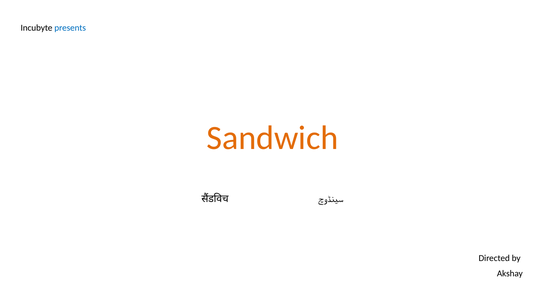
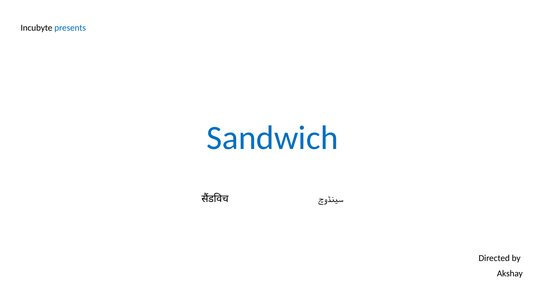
Sandwich colour: orange -> blue
